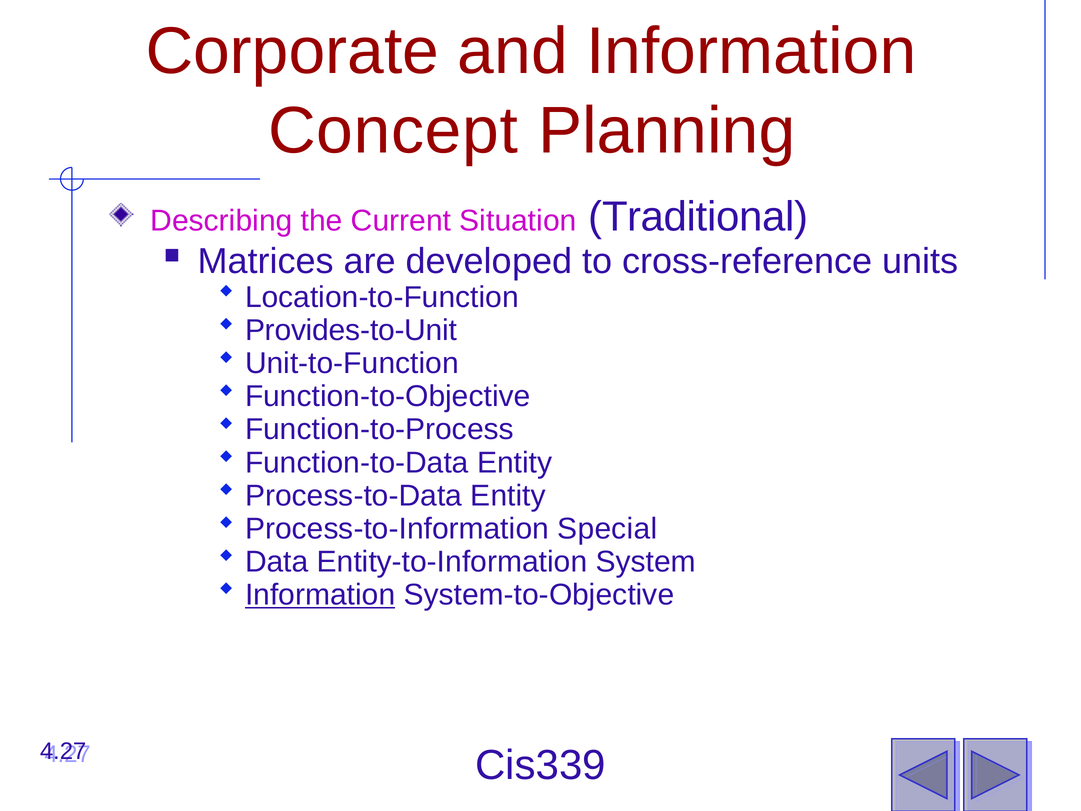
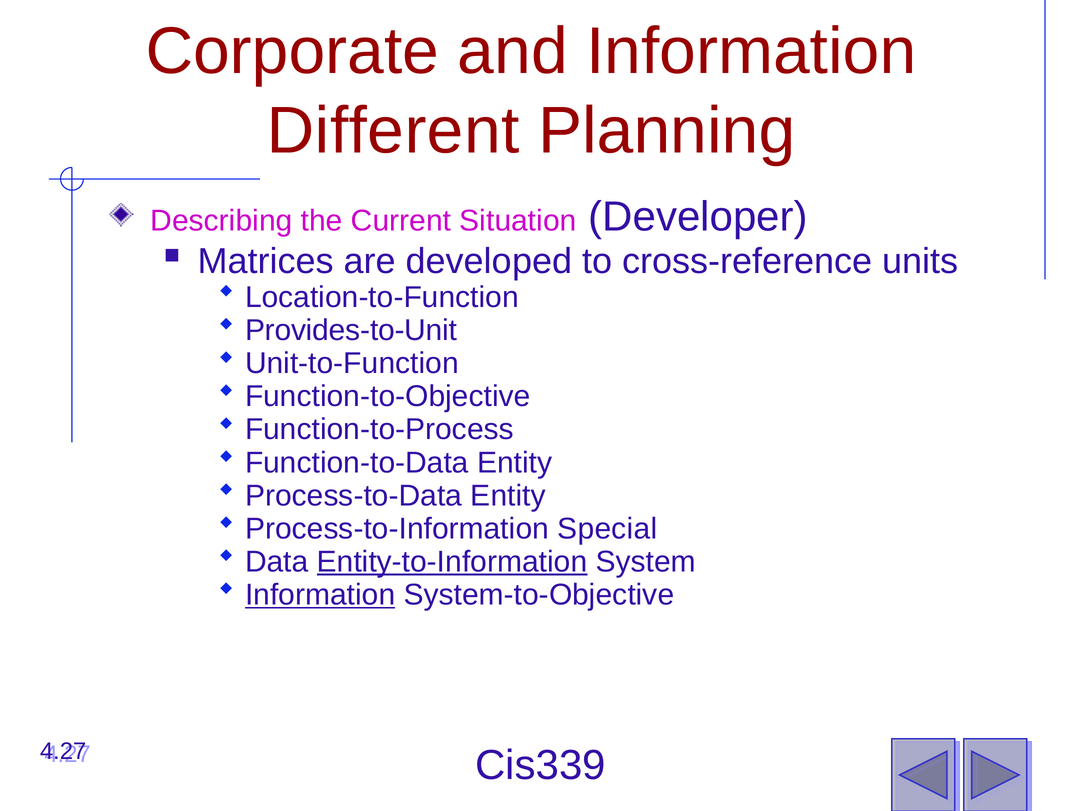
Concept: Concept -> Different
Traditional: Traditional -> Developer
Entity-to-Information underline: none -> present
